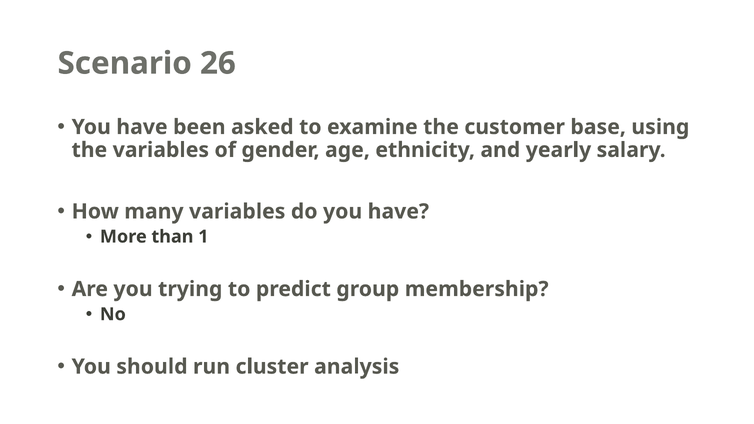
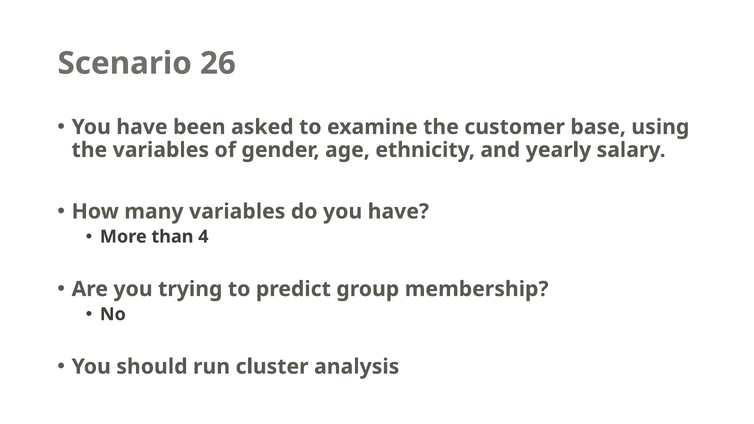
1: 1 -> 4
